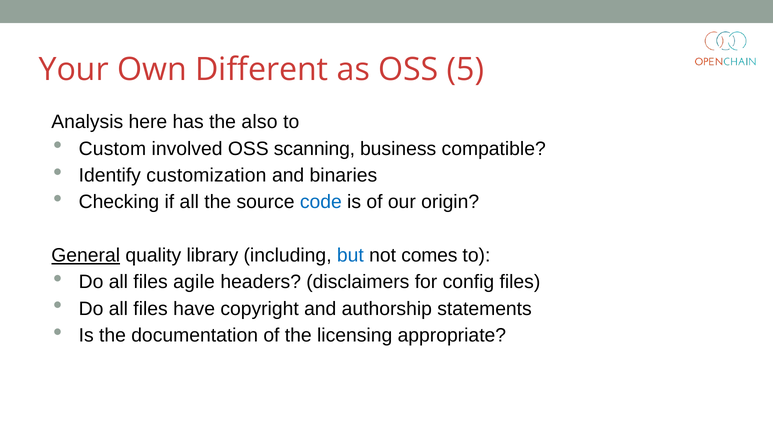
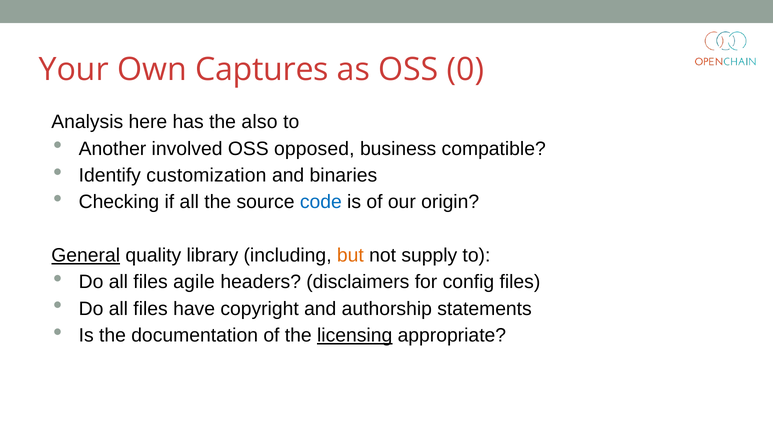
Different: Different -> Captures
5: 5 -> 0
Custom: Custom -> Another
scanning: scanning -> opposed
but colour: blue -> orange
comes: comes -> supply
licensing underline: none -> present
